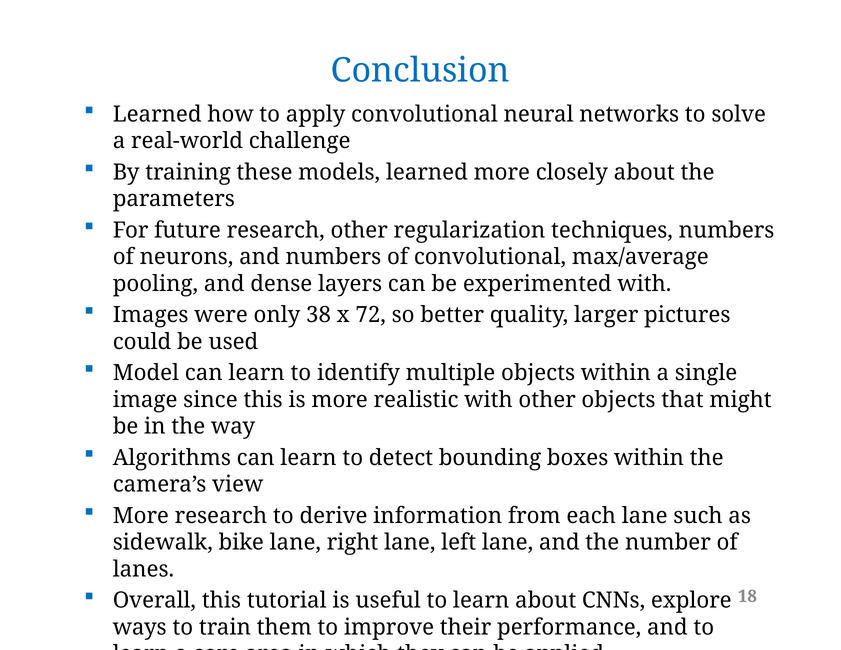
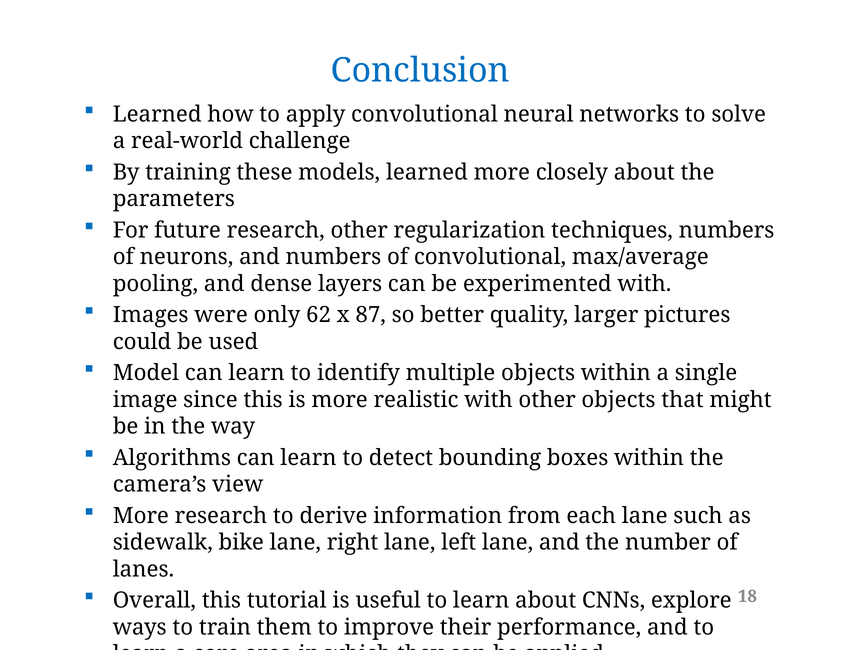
38: 38 -> 62
72: 72 -> 87
